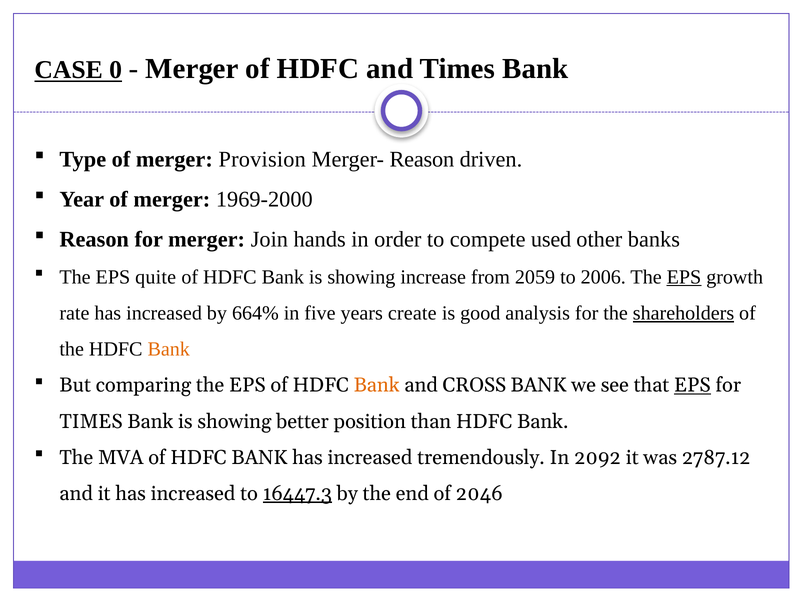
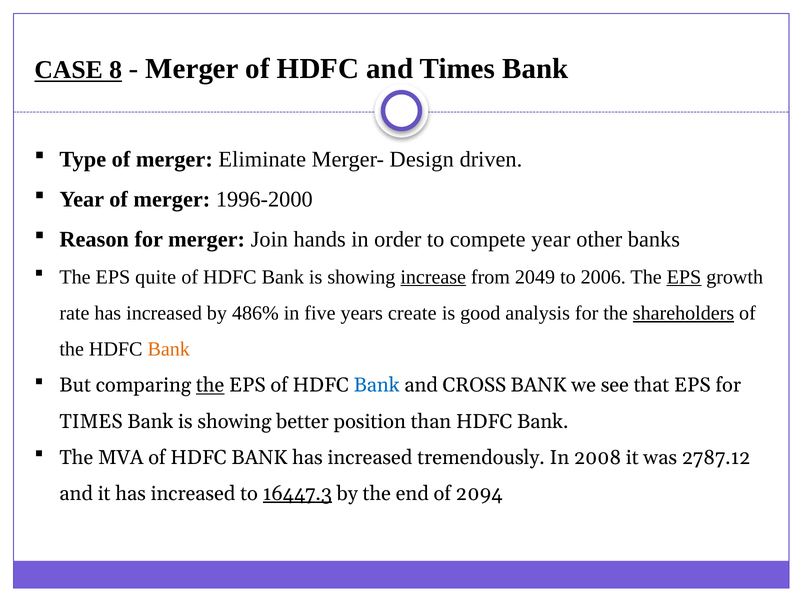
0: 0 -> 8
Provision: Provision -> Eliminate
Merger- Reason: Reason -> Design
1969-2000: 1969-2000 -> 1996-2000
compete used: used -> year
increase underline: none -> present
2059: 2059 -> 2049
664%: 664% -> 486%
the at (210, 385) underline: none -> present
Bank at (377, 385) colour: orange -> blue
EPS at (692, 385) underline: present -> none
2092: 2092 -> 2008
2046: 2046 -> 2094
